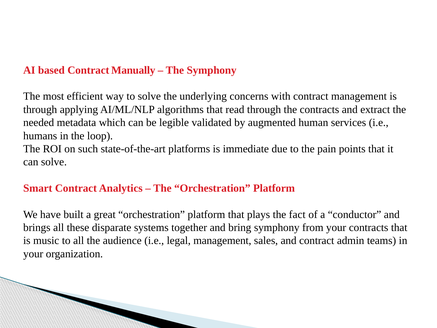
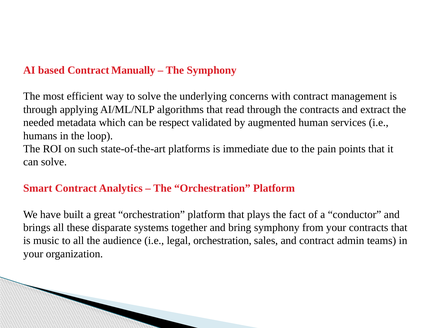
legible: legible -> respect
legal management: management -> orchestration
